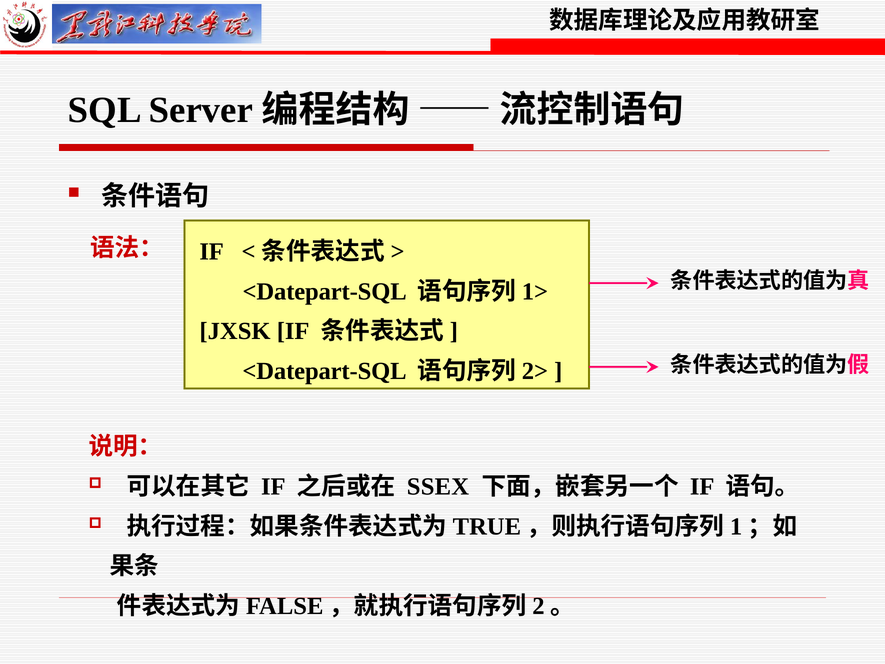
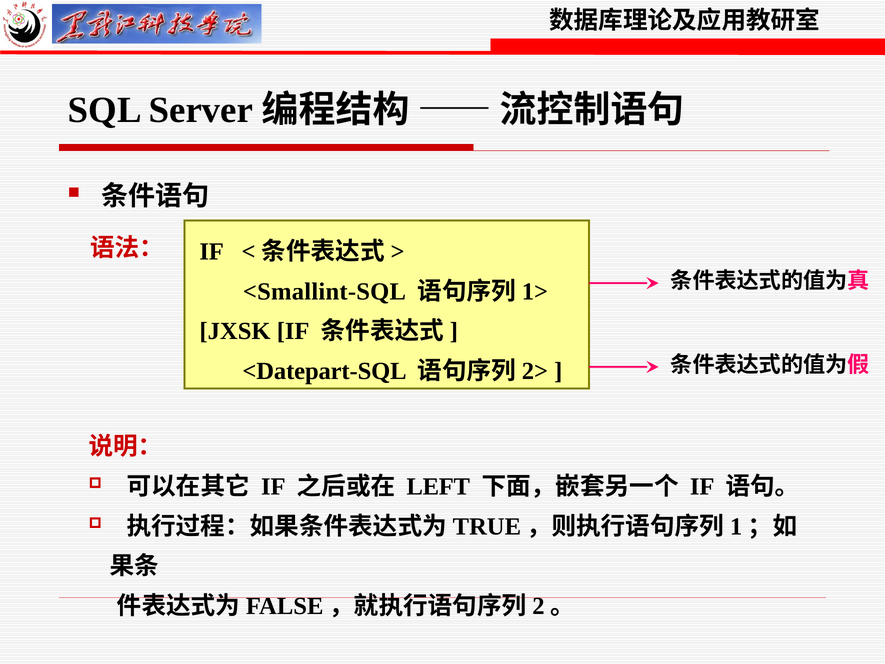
<Datepart-SQL at (325, 291): <Datepart-SQL -> <Smallint-SQL
SSEX: SSEX -> LEFT
